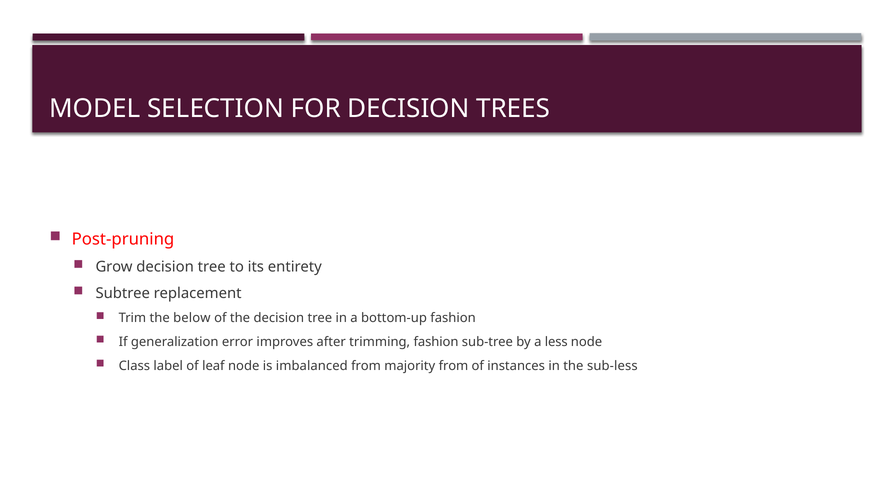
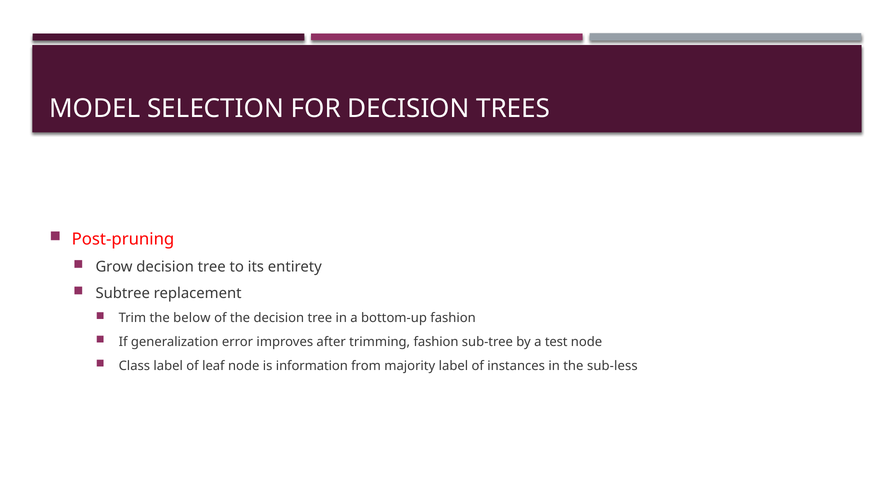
less: less -> test
imbalanced: imbalanced -> information
majority from: from -> label
